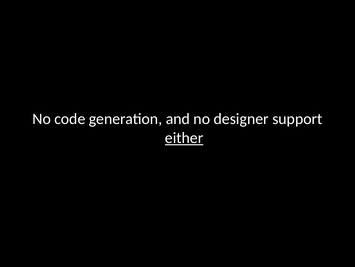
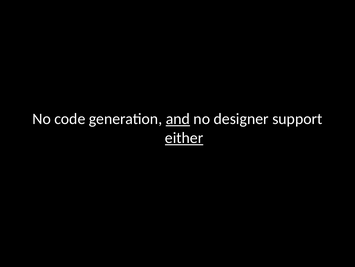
and underline: none -> present
